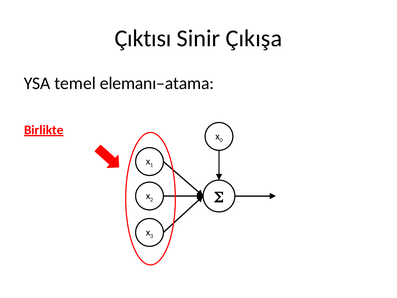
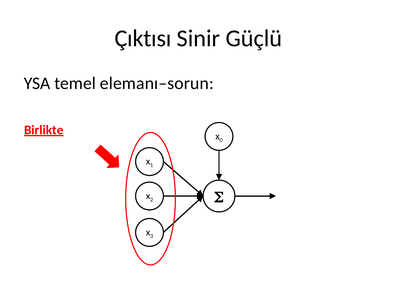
Çıkışa: Çıkışa -> Güçlü
elemanı–atama: elemanı–atama -> elemanı–sorun
